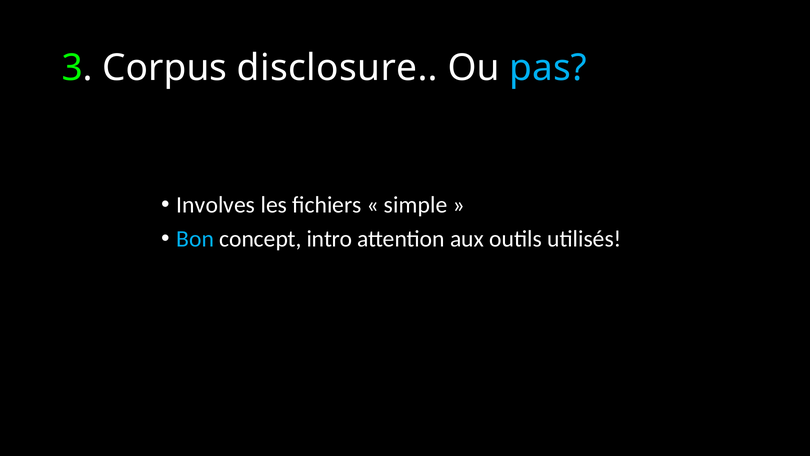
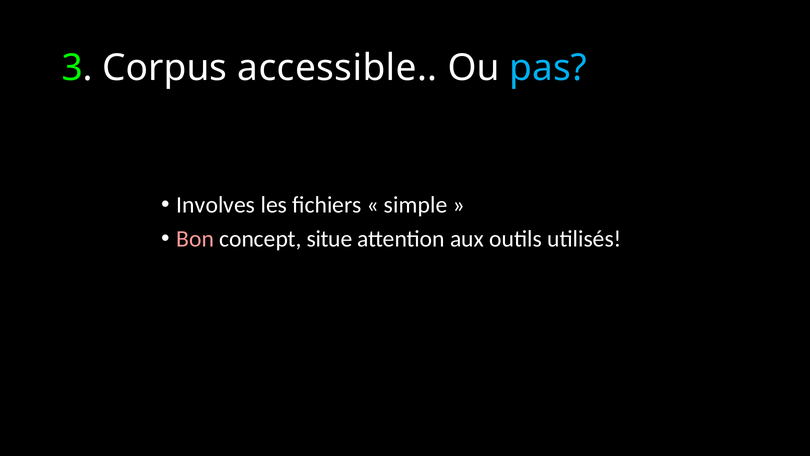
disclosure: disclosure -> accessible
Bon colour: light blue -> pink
intro: intro -> situe
